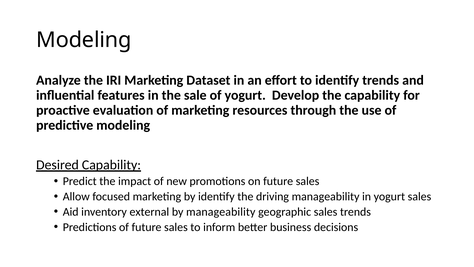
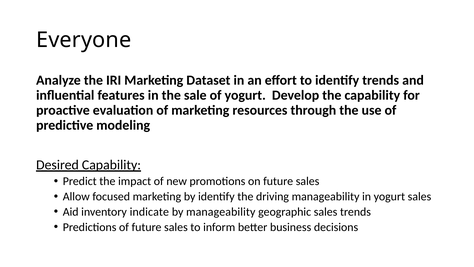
Modeling at (84, 40): Modeling -> Everyone
external: external -> indicate
